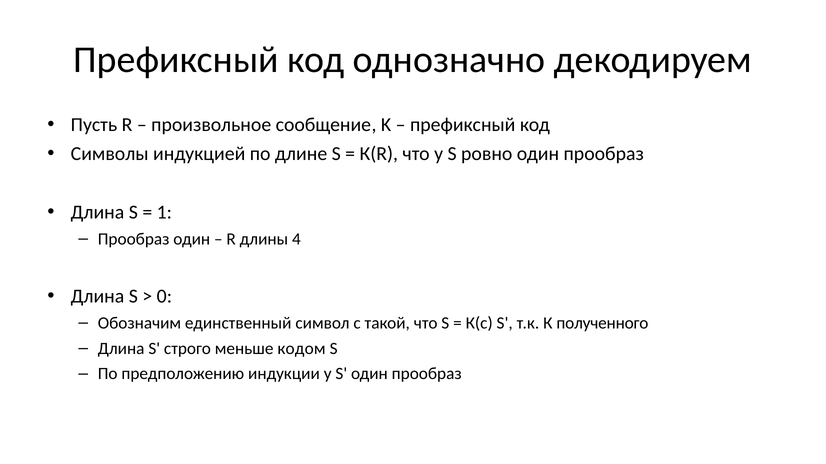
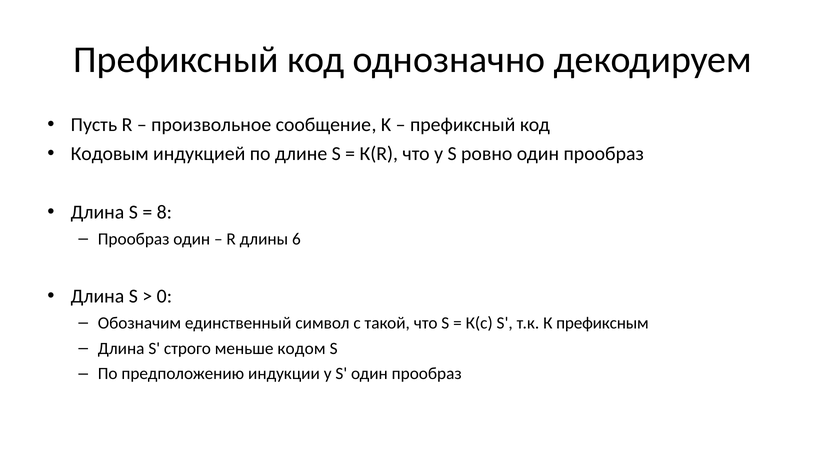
Символы: Символы -> Кодовым
1: 1 -> 8
4: 4 -> 6
полученного: полученного -> префиксным
